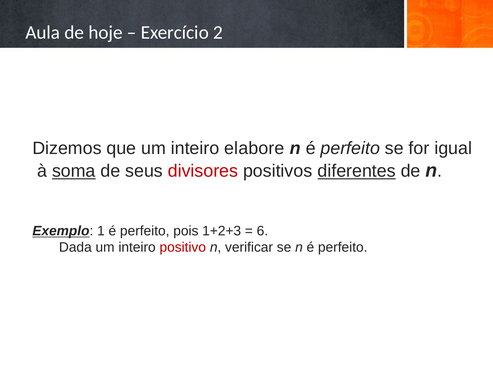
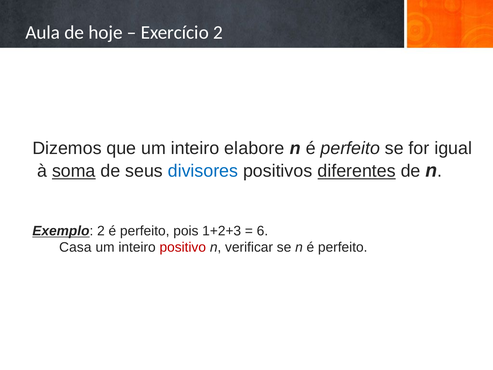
divisores colour: red -> blue
Exemplo 1: 1 -> 2
Dada: Dada -> Casa
